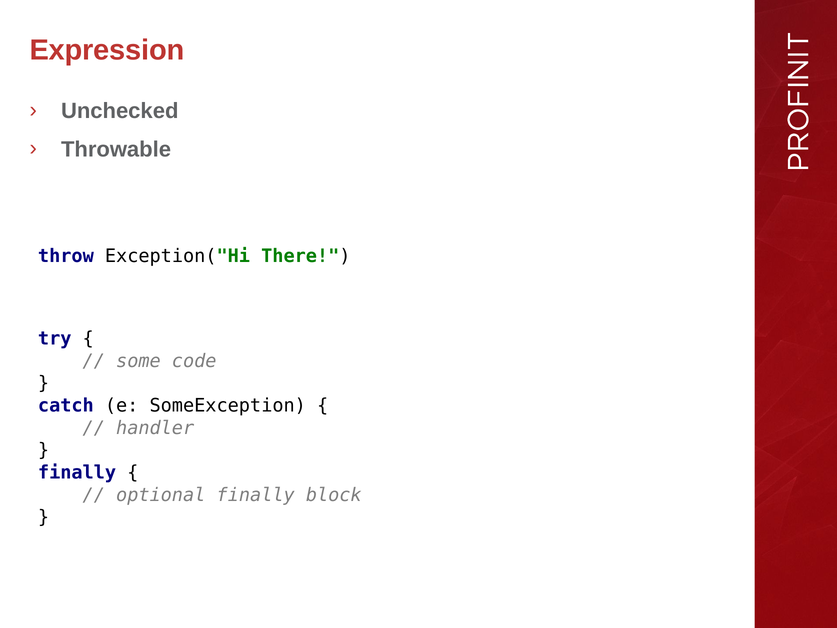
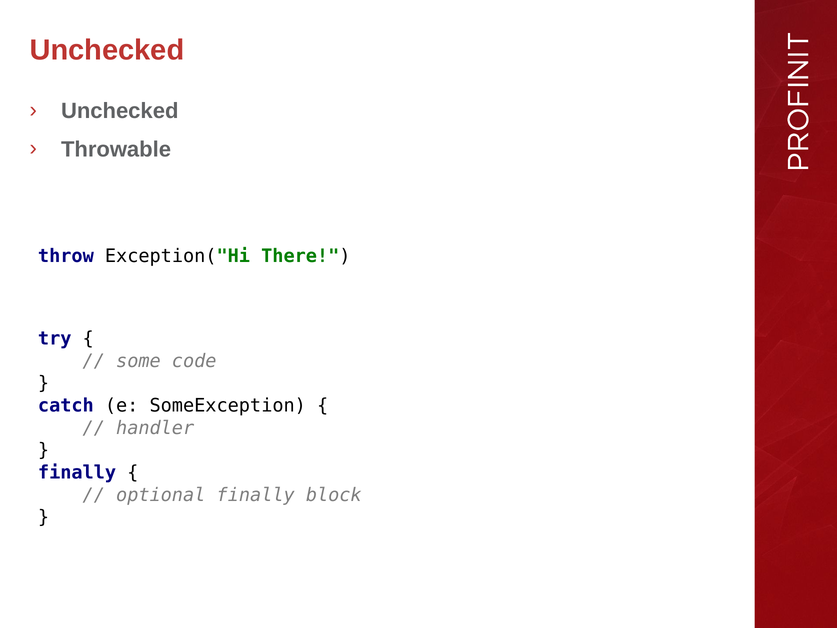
Expression at (107, 50): Expression -> Unchecked
